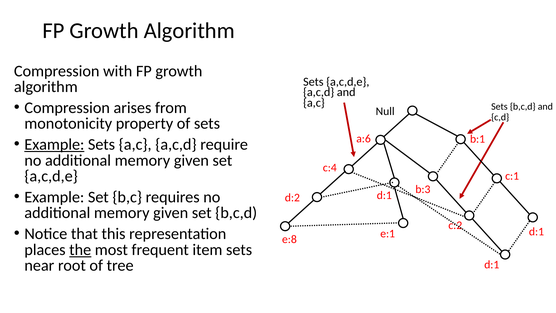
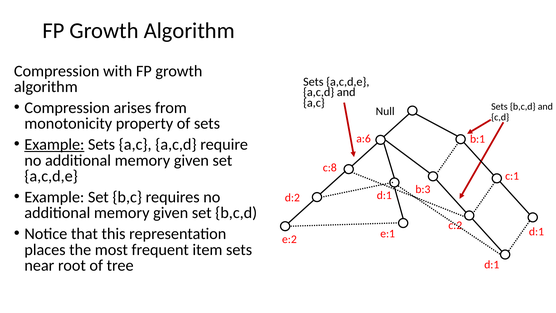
c:4: c:4 -> c:8
e:8: e:8 -> e:2
the underline: present -> none
